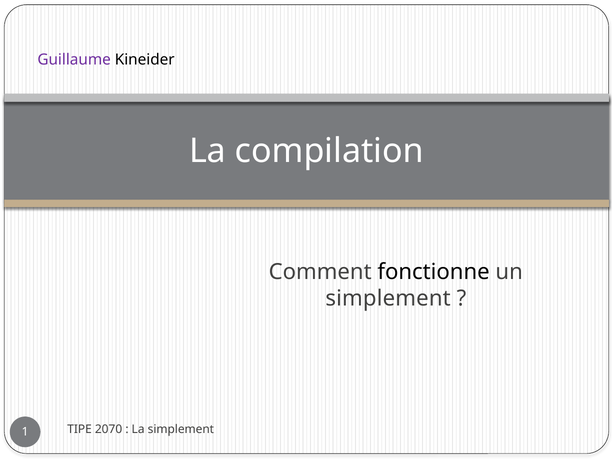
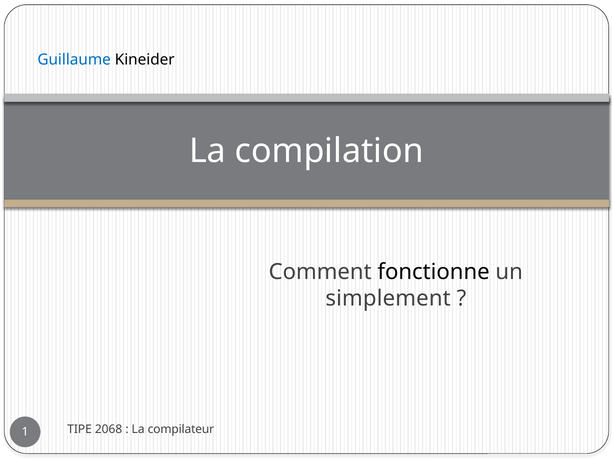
Guillaume colour: purple -> blue
2070: 2070 -> 2068
La simplement: simplement -> compilateur
